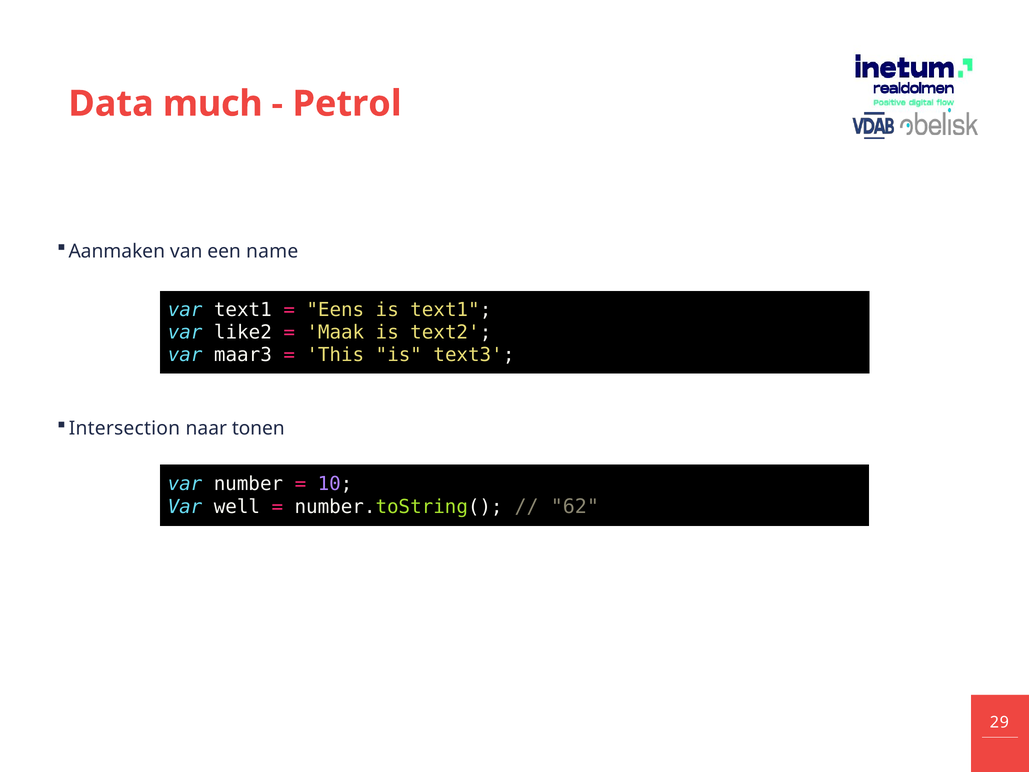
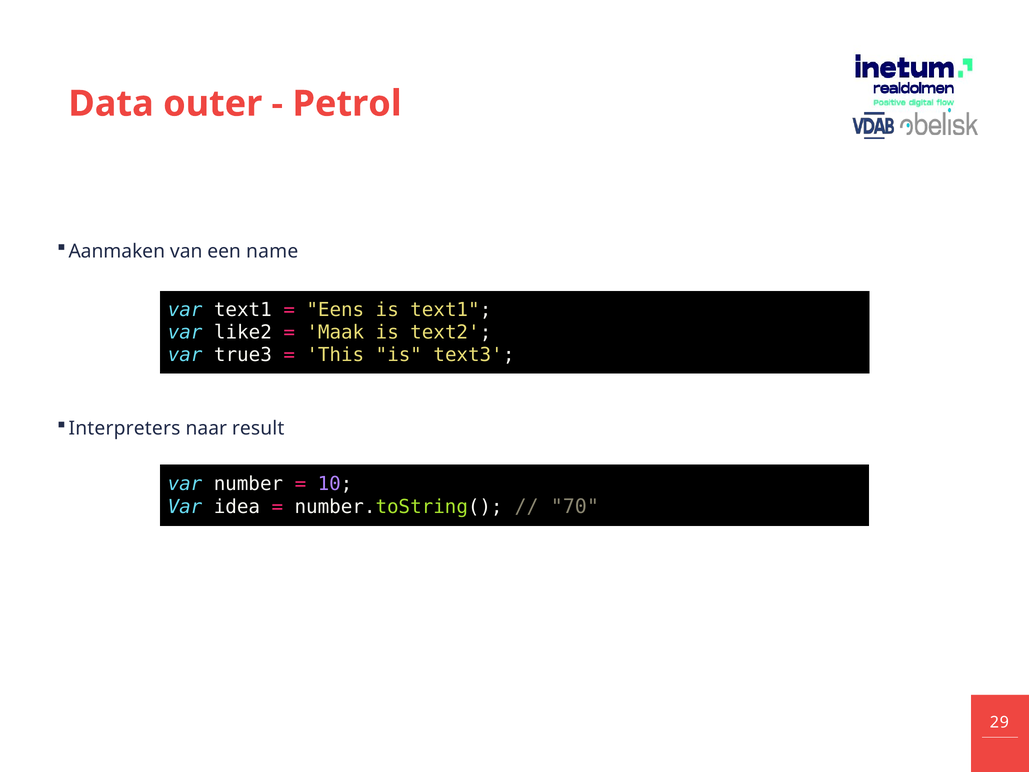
much: much -> outer
maar3: maar3 -> true3
Intersection: Intersection -> Interpreters
tonen: tonen -> result
well: well -> idea
62: 62 -> 70
